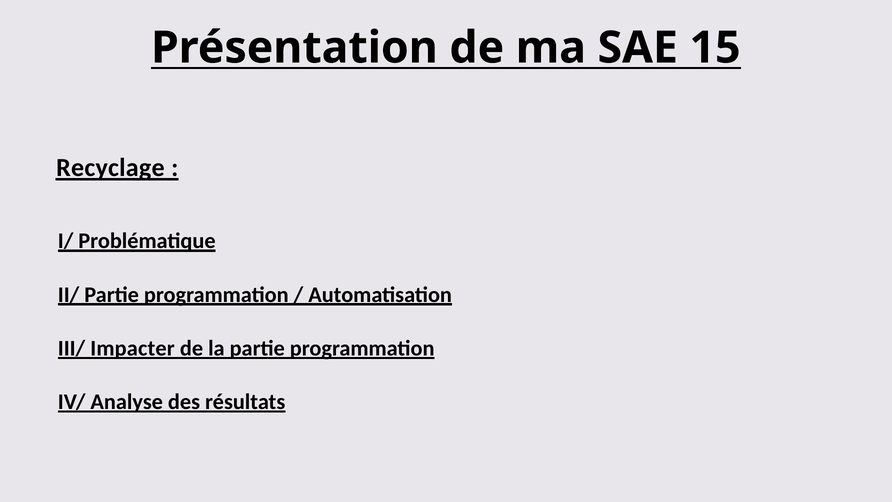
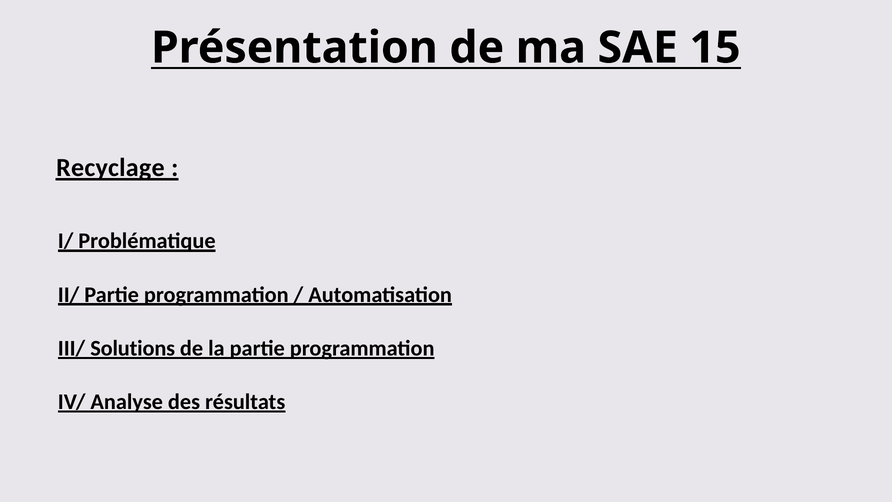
Impacter: Impacter -> Solutions
